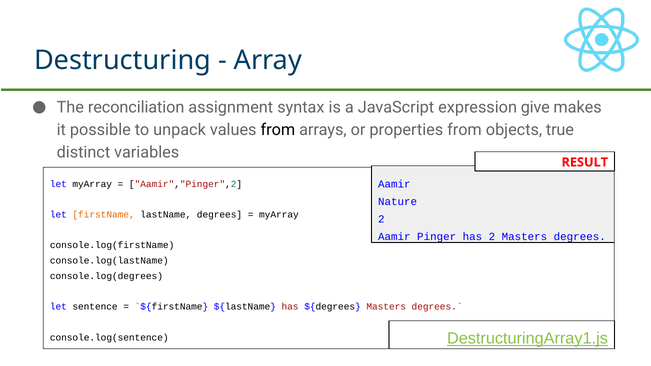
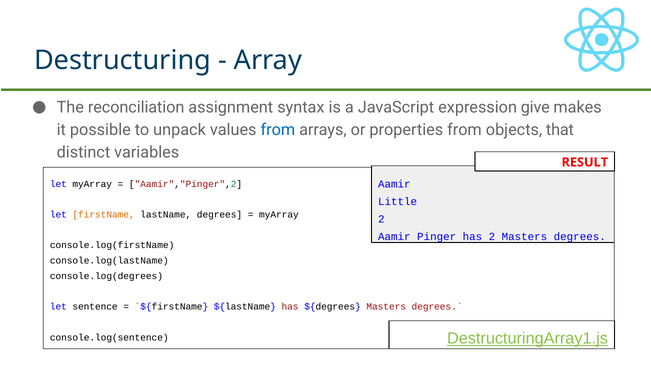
from at (278, 130) colour: black -> blue
true: true -> that
Nature: Nature -> Little
